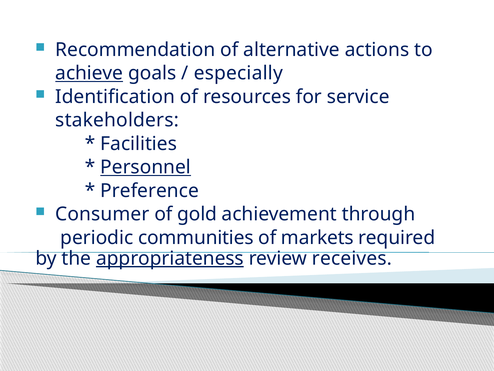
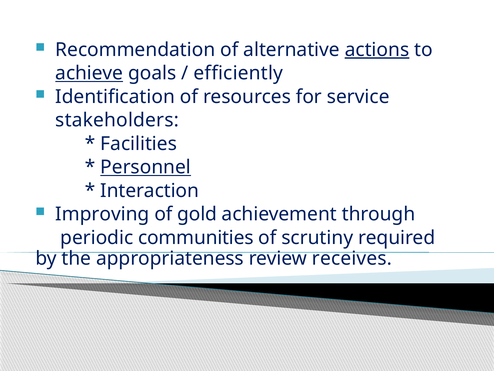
actions underline: none -> present
especially: especially -> efficiently
Preference: Preference -> Interaction
Consumer: Consumer -> Improving
markets: markets -> scrutiny
appropriateness underline: present -> none
